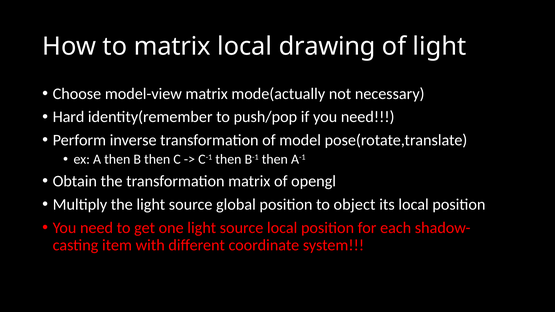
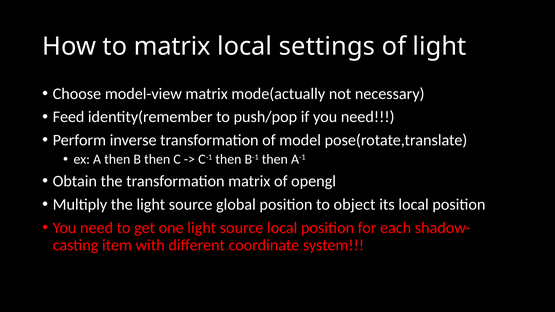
drawing: drawing -> settings
Hard: Hard -> Feed
